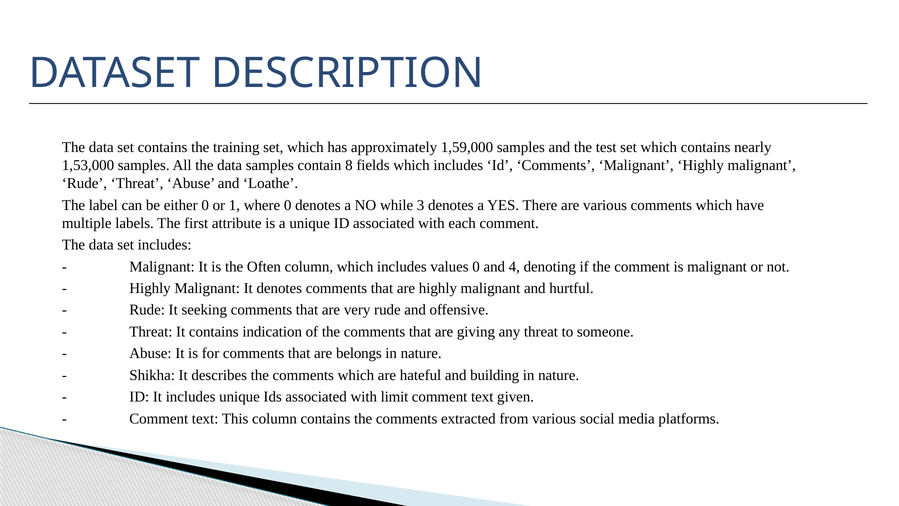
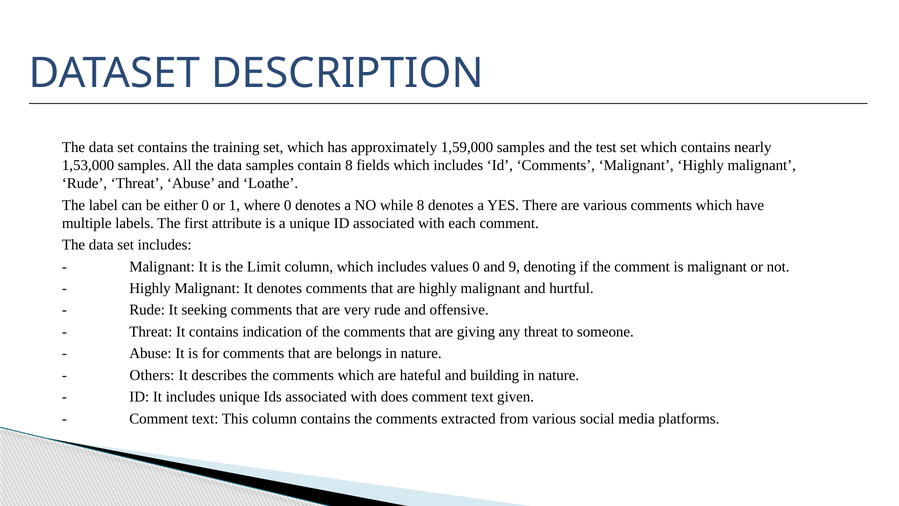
while 3: 3 -> 8
Often: Often -> Limit
4: 4 -> 9
Shikha: Shikha -> Others
limit: limit -> does
